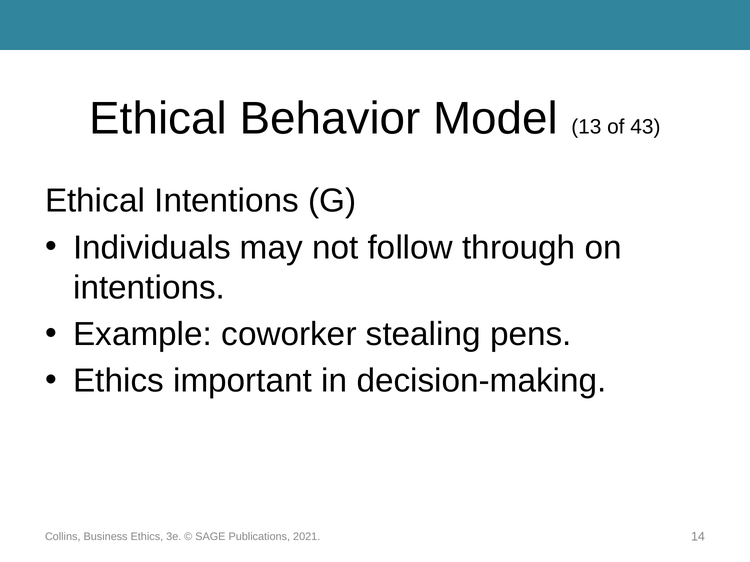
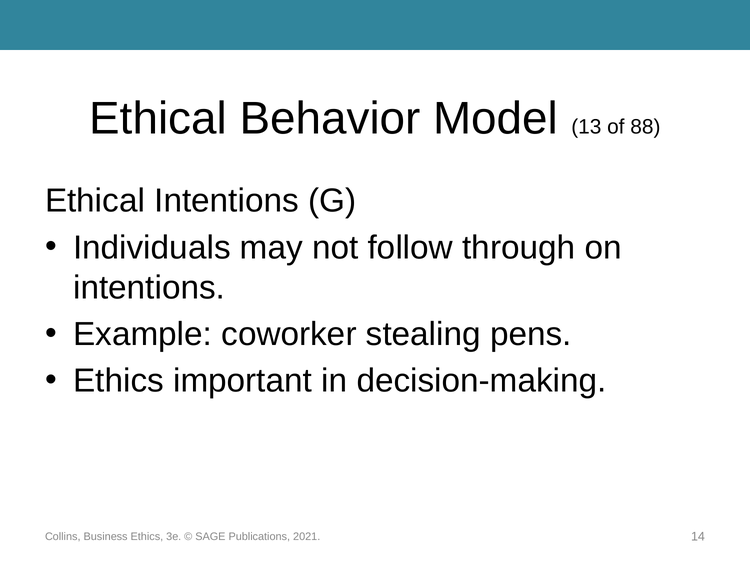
43: 43 -> 88
